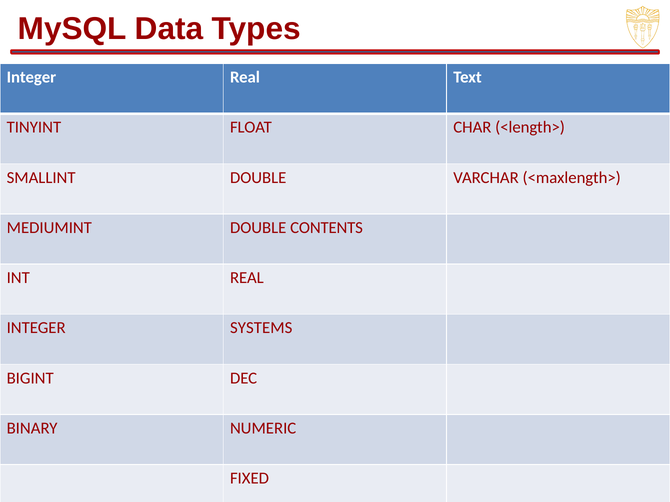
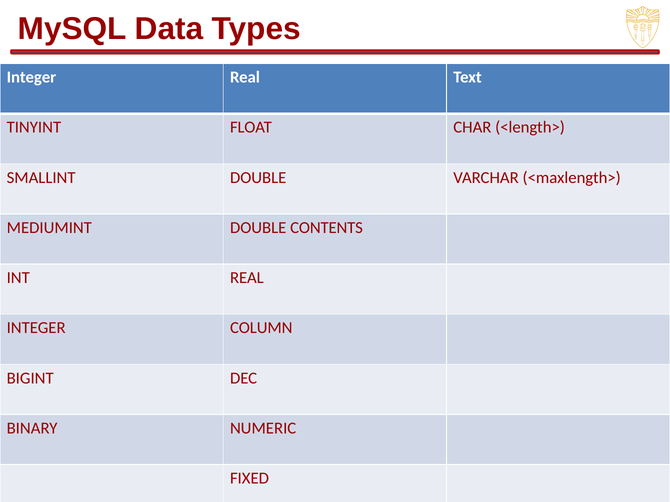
SYSTEMS: SYSTEMS -> COLUMN
